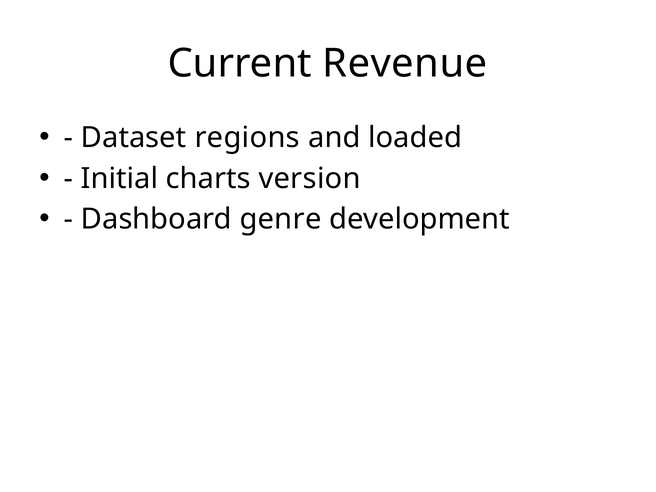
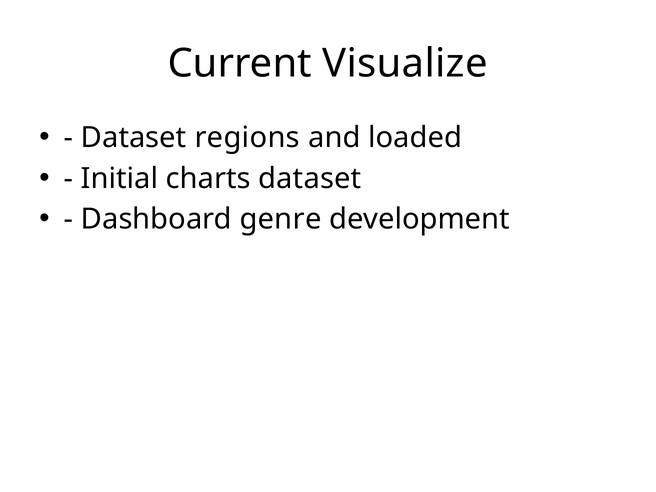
Revenue: Revenue -> Visualize
charts version: version -> dataset
